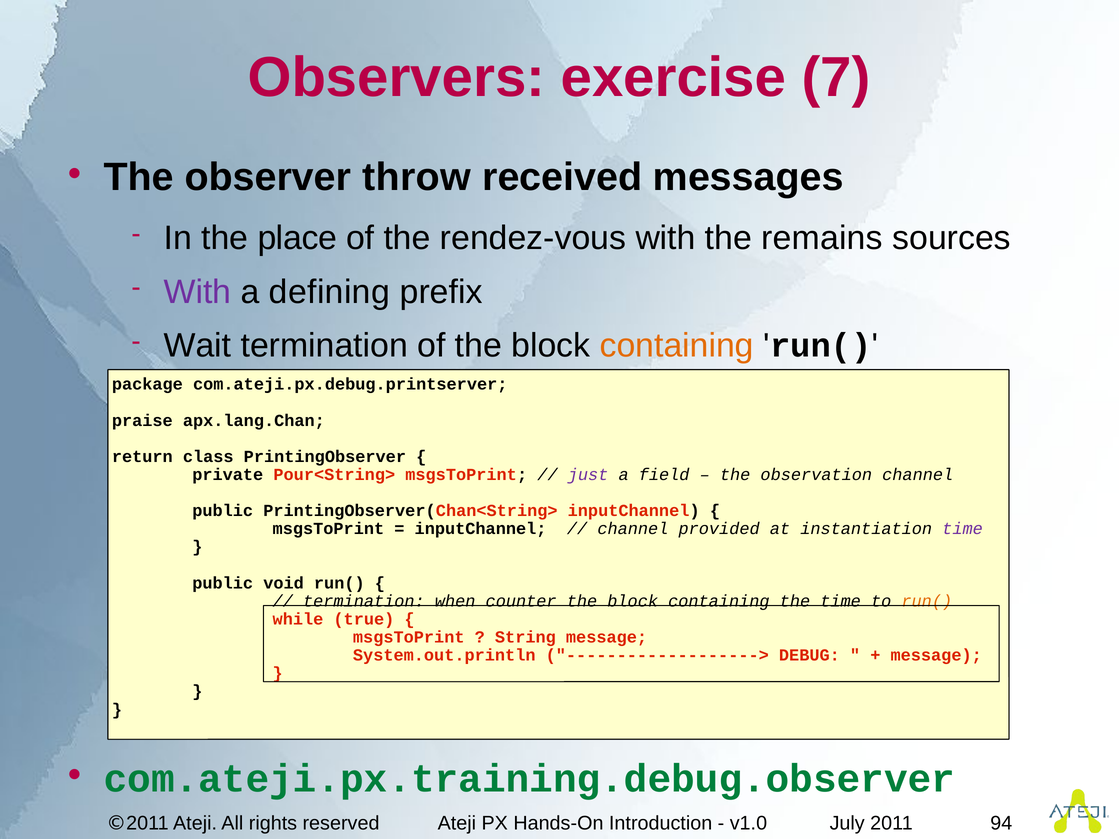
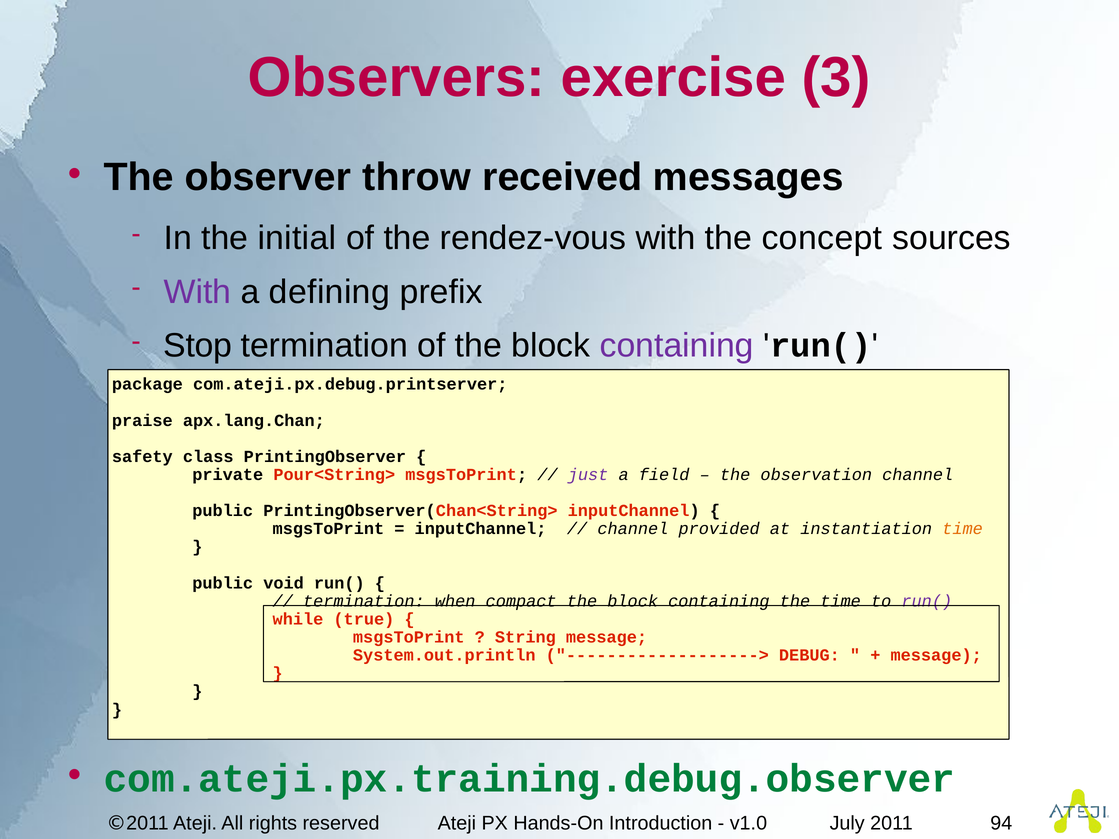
7: 7 -> 3
place: place -> initial
remains: remains -> concept
Wait: Wait -> Stop
containing at (677, 346) colour: orange -> purple
return: return -> safety
time at (963, 529) colour: purple -> orange
counter: counter -> compact
run( at (927, 601) colour: orange -> purple
